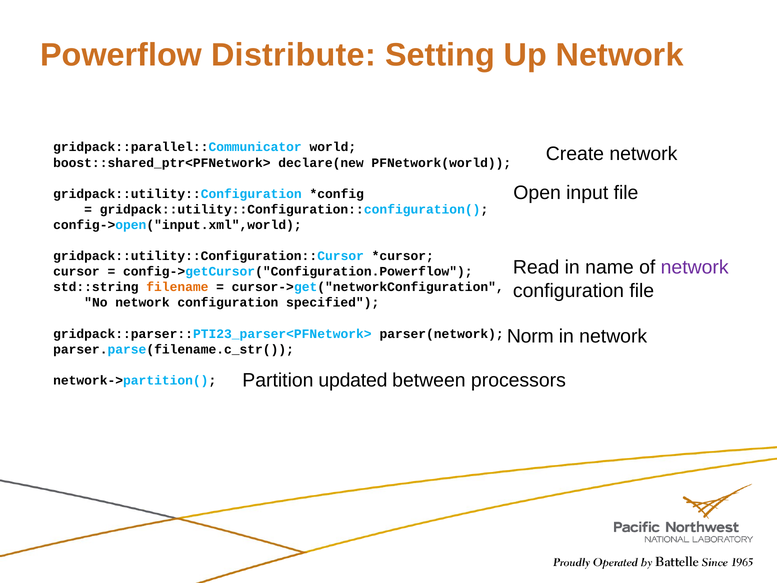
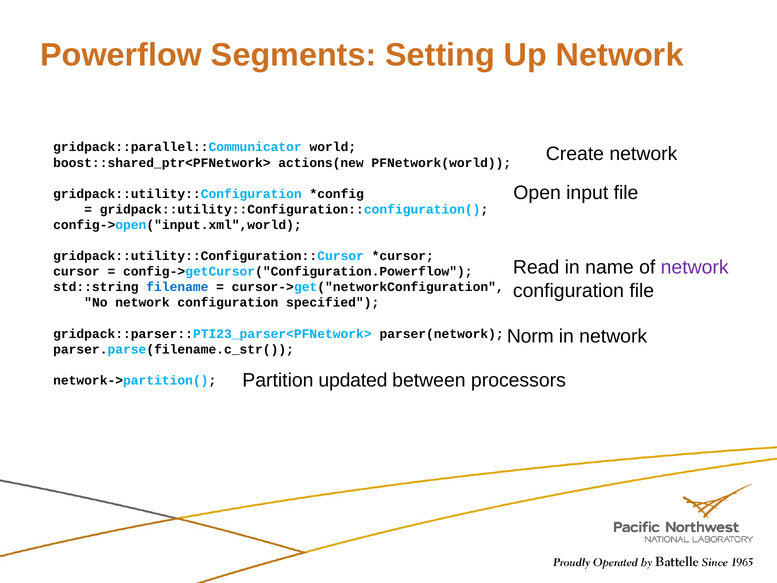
Distribute: Distribute -> Segments
declare(new: declare(new -> actions(new
filename colour: orange -> blue
